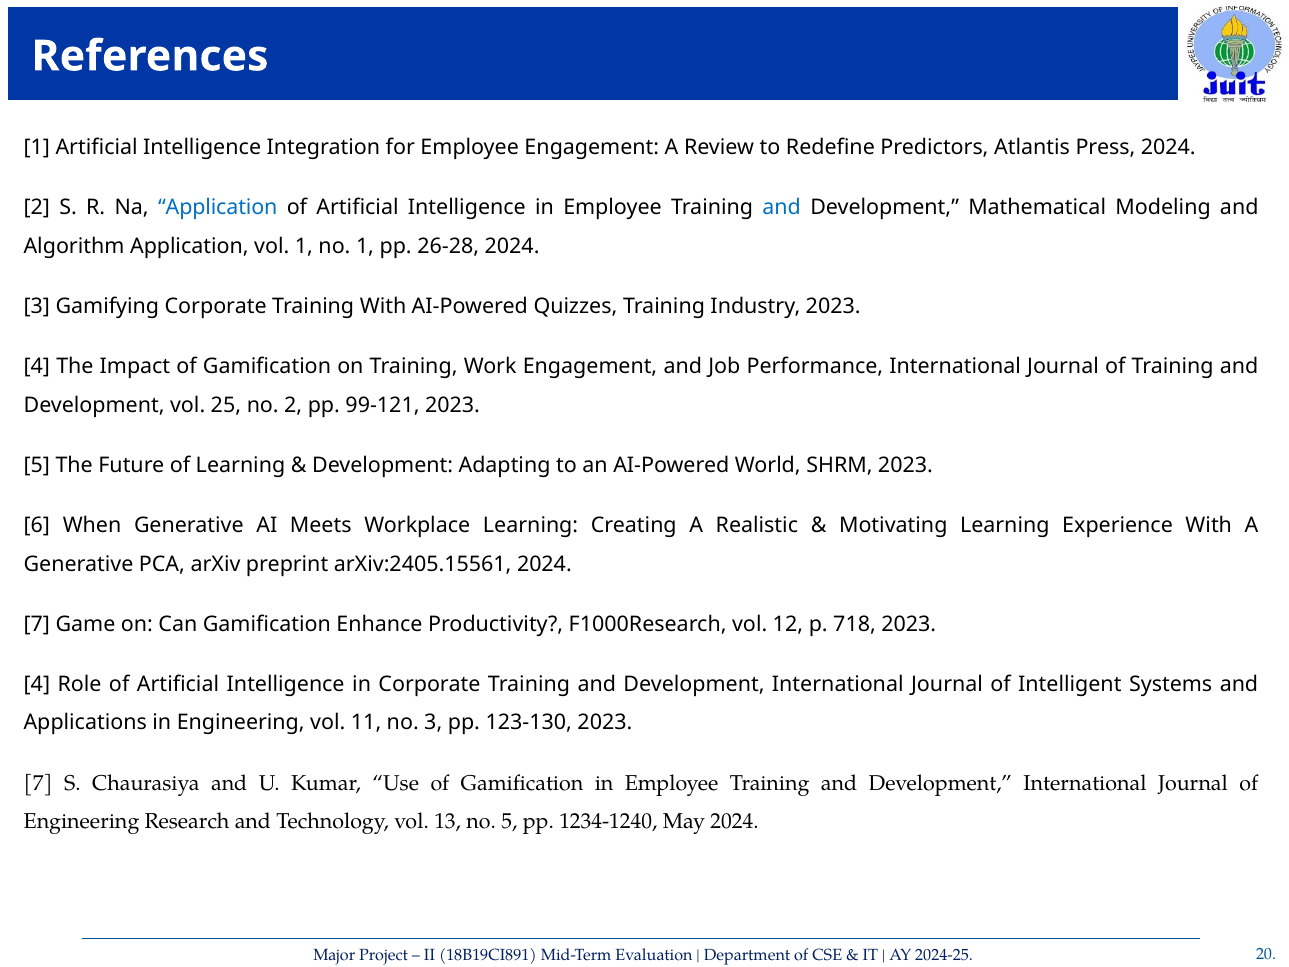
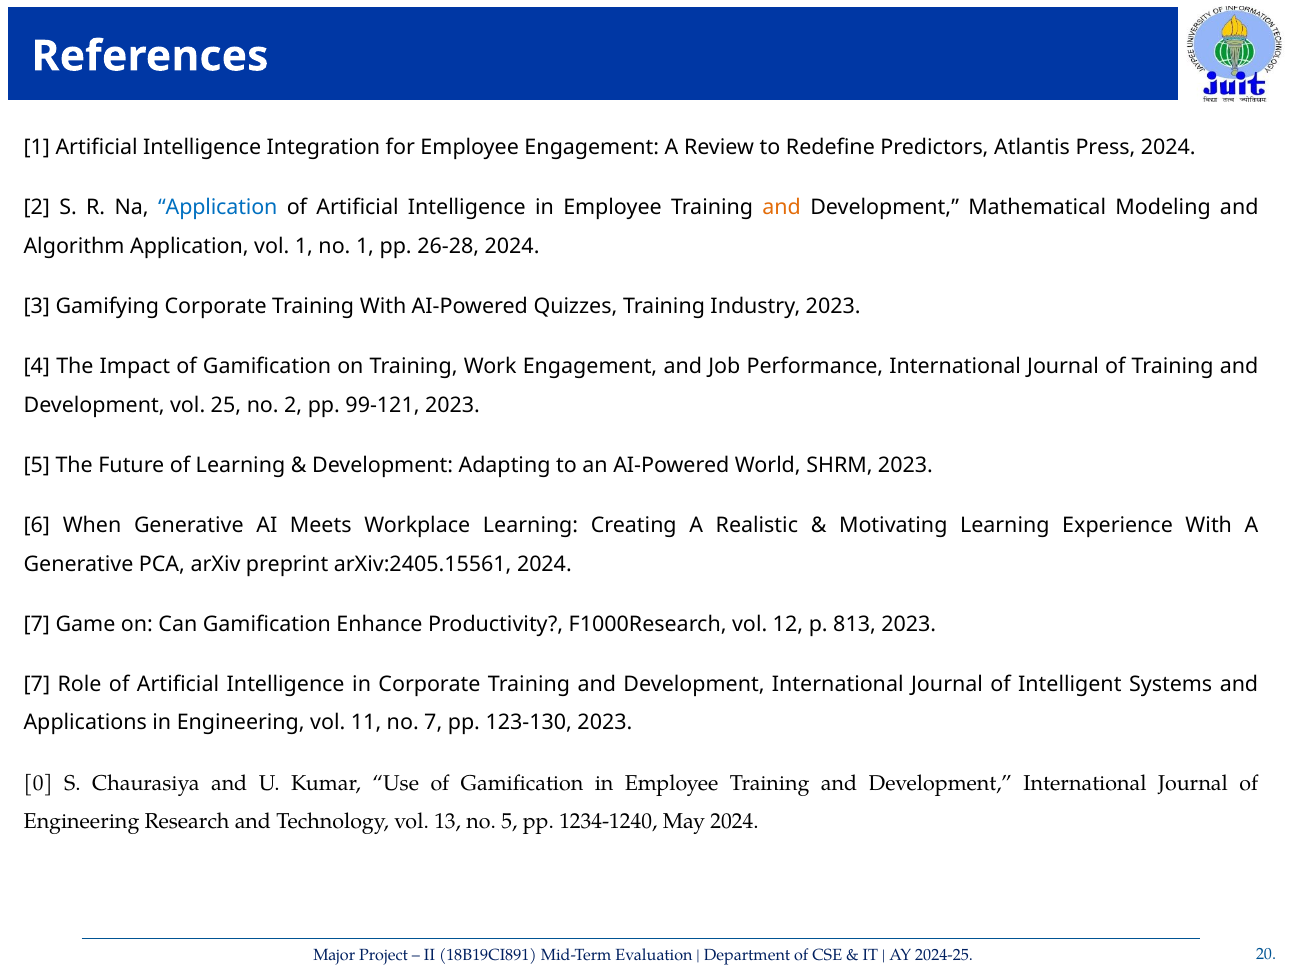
and at (782, 207) colour: blue -> orange
718: 718 -> 813
4 at (37, 684): 4 -> 7
no 3: 3 -> 7
7 at (38, 783): 7 -> 0
